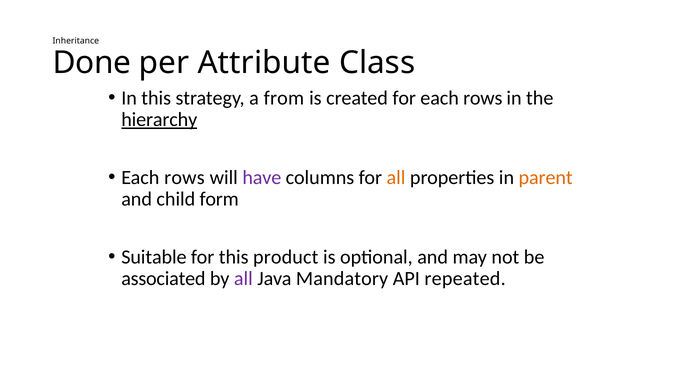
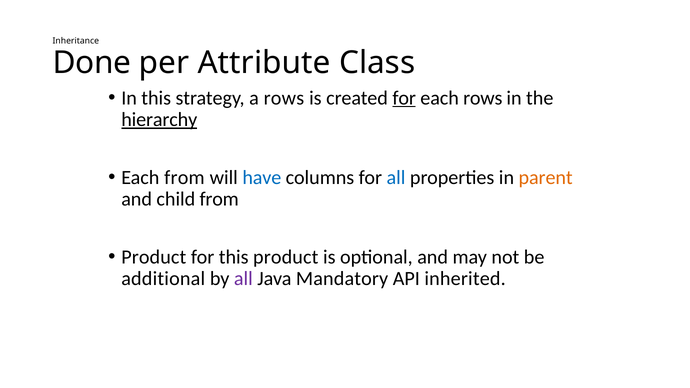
a from: from -> rows
for at (404, 98) underline: none -> present
rows at (184, 178): rows -> from
have colour: purple -> blue
all at (396, 178) colour: orange -> blue
child form: form -> from
Suitable at (154, 257): Suitable -> Product
associated: associated -> additional
repeated: repeated -> inherited
